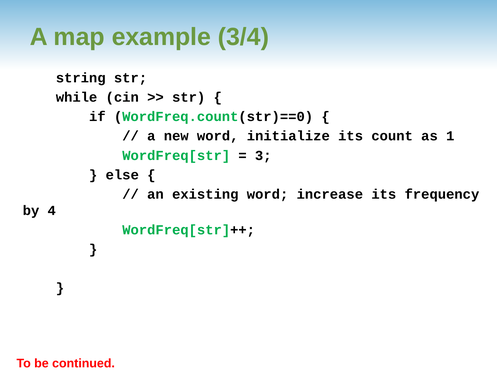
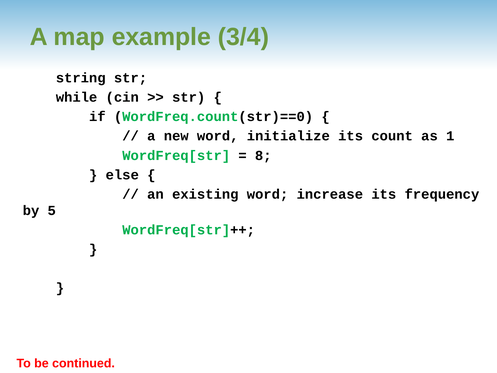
3: 3 -> 8
4: 4 -> 5
